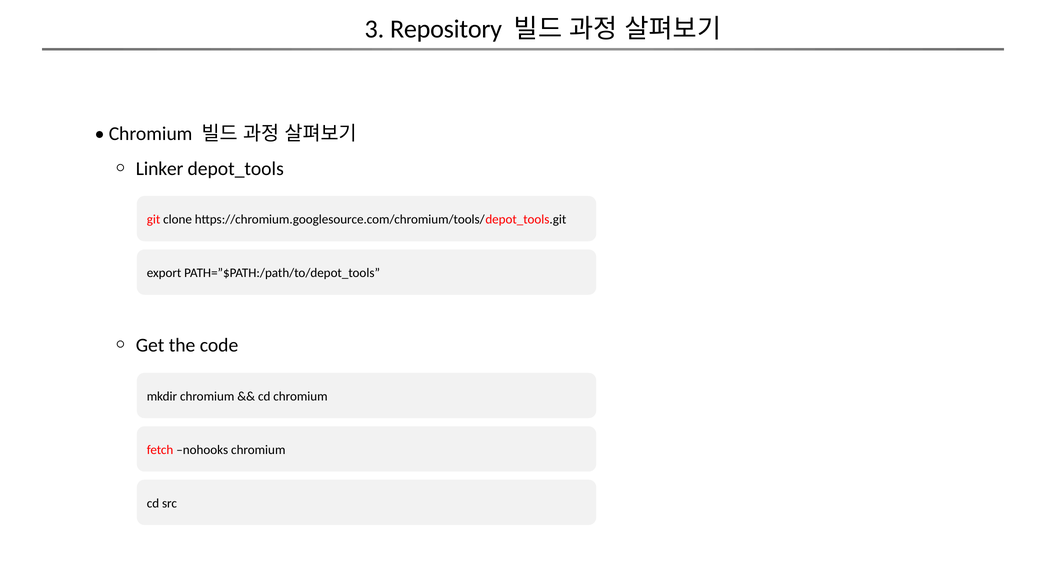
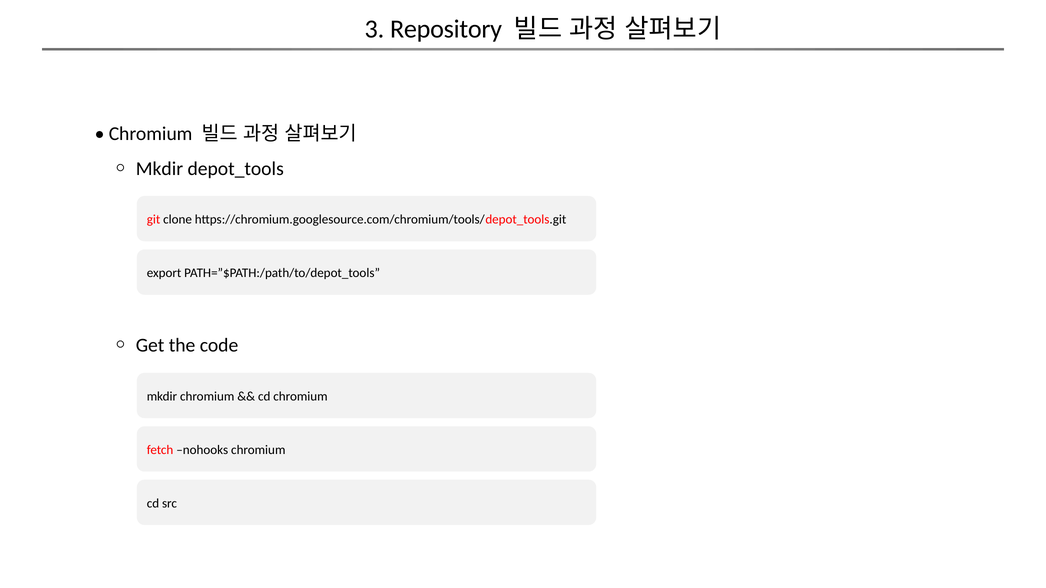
Linker at (160, 169): Linker -> Mkdir
